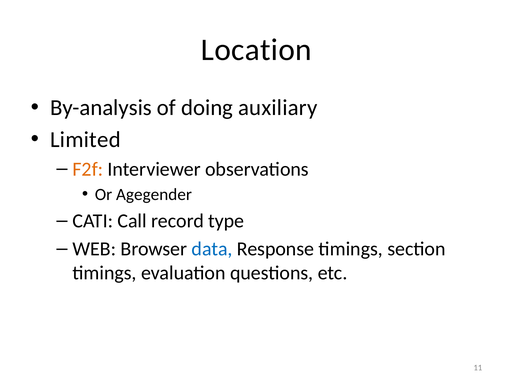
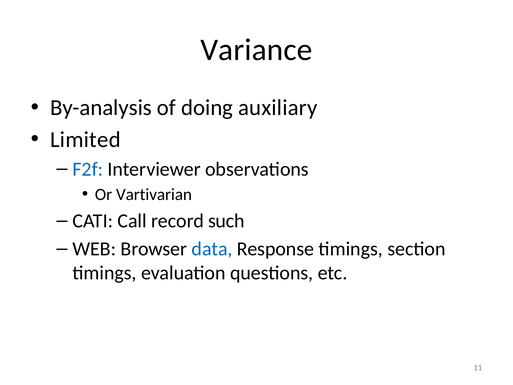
Location: Location -> Variance
F2f colour: orange -> blue
Agegender: Agegender -> Vartivarian
type: type -> such
